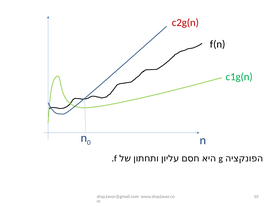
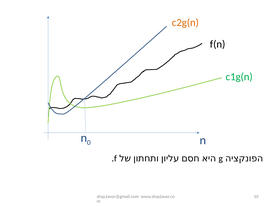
c2g(n colour: red -> orange
